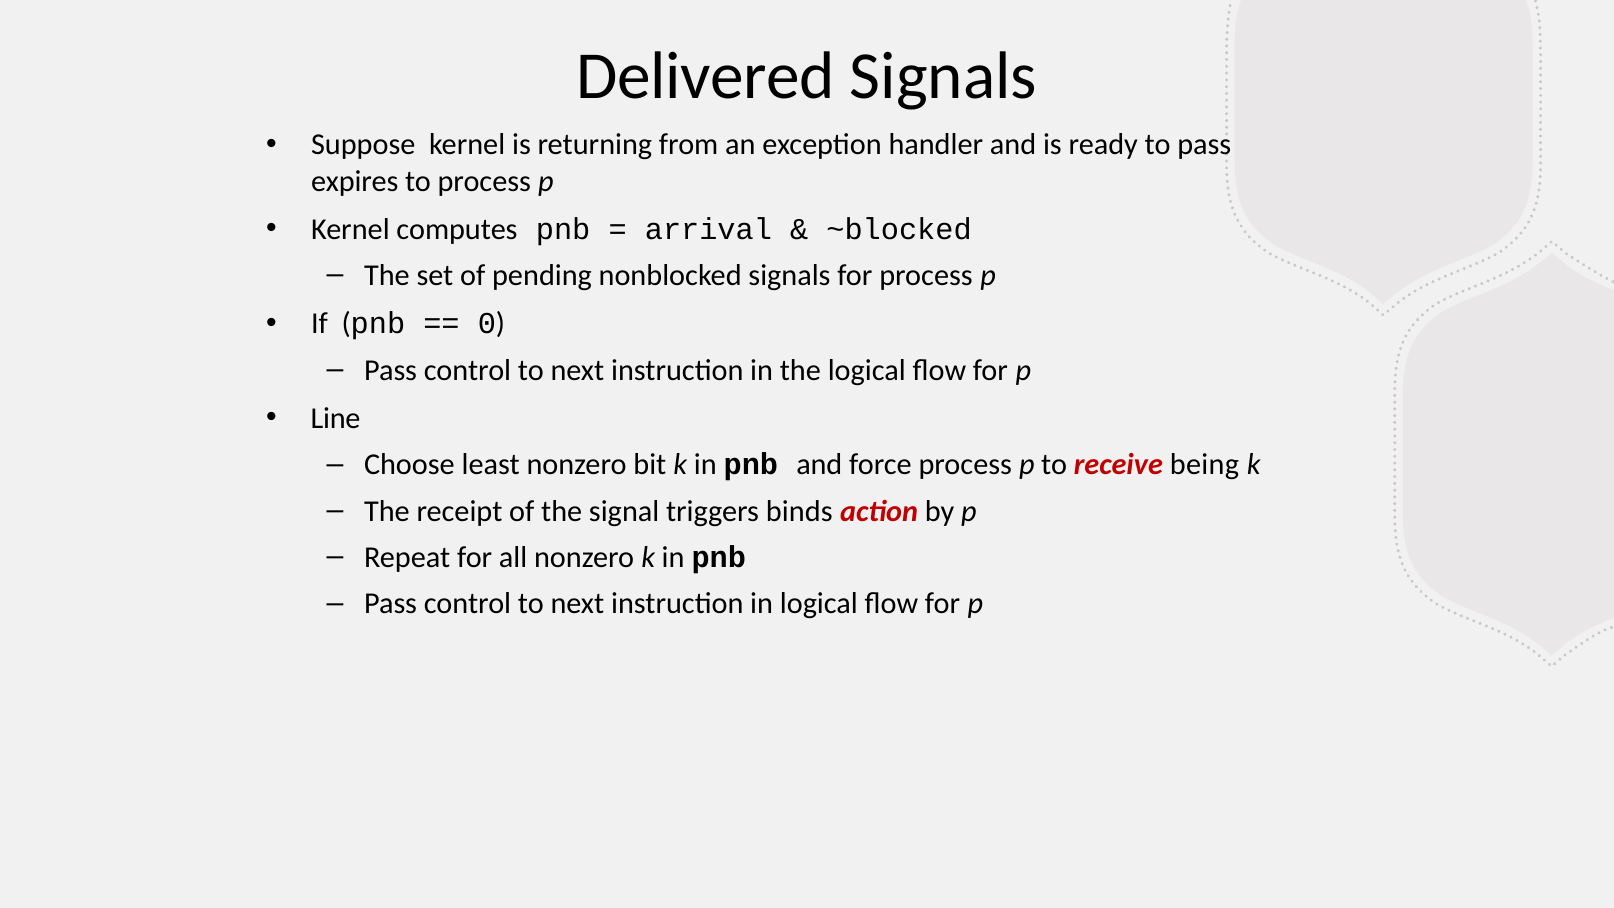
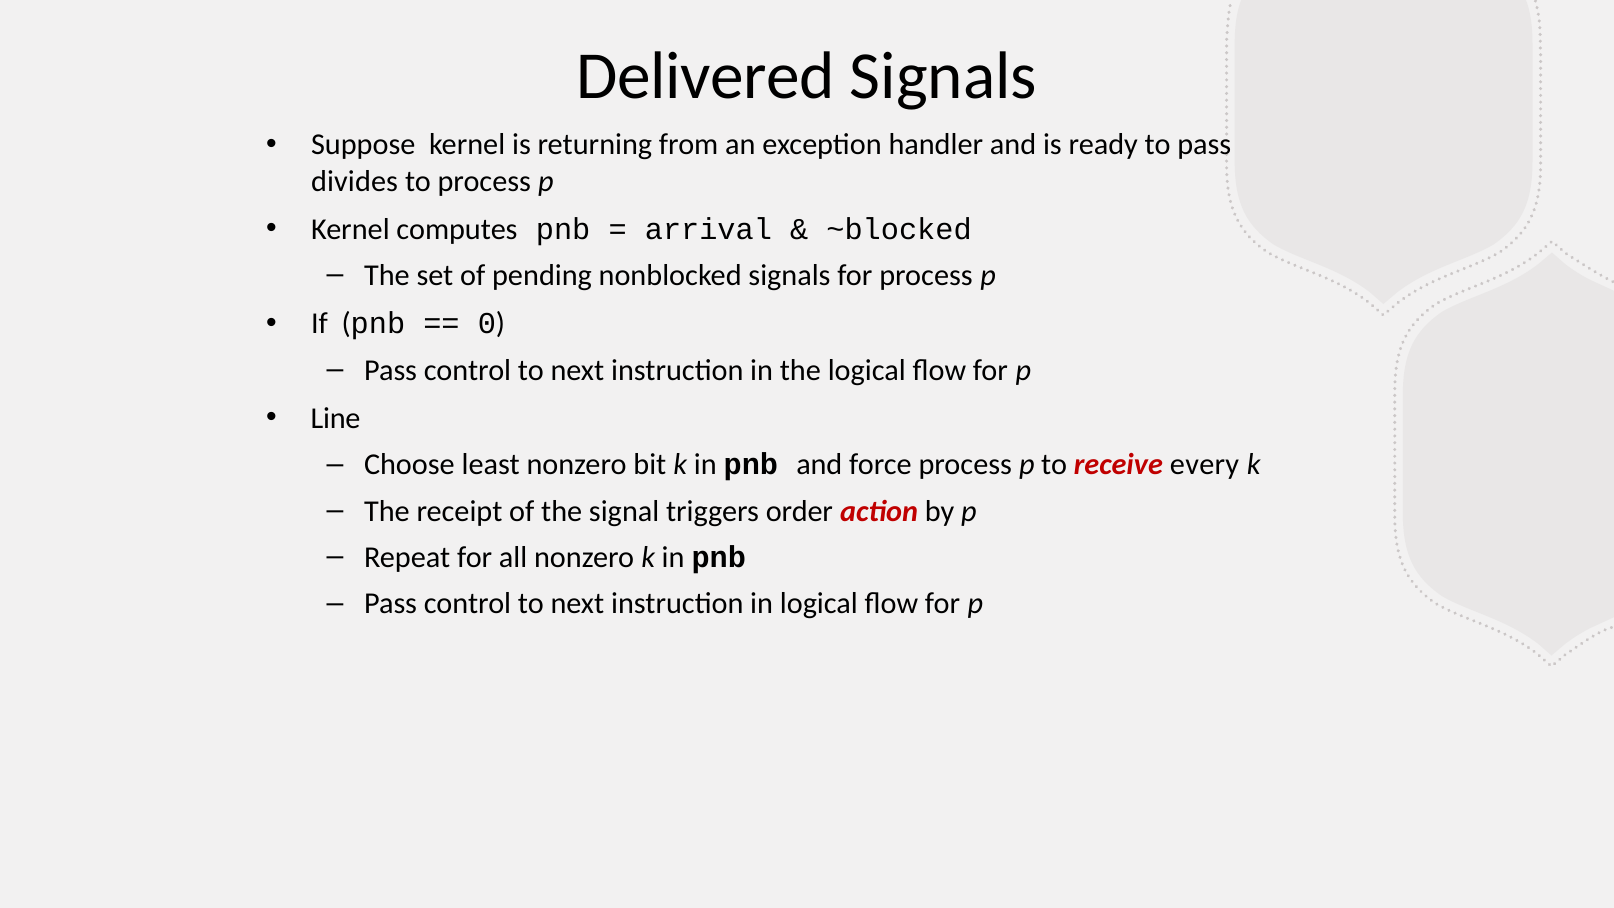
expires: expires -> divides
being: being -> every
binds: binds -> order
